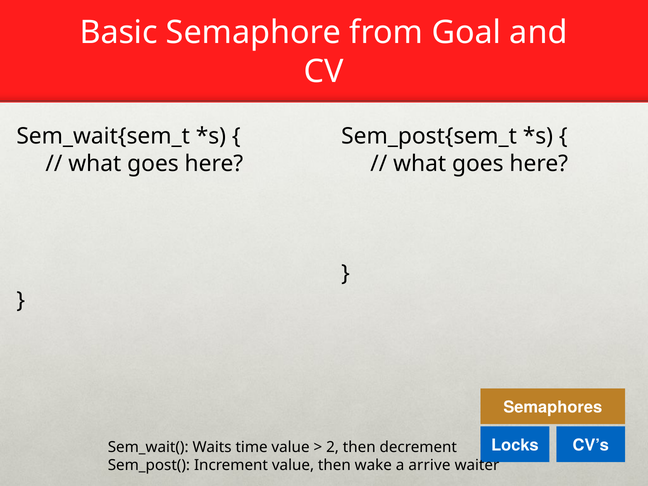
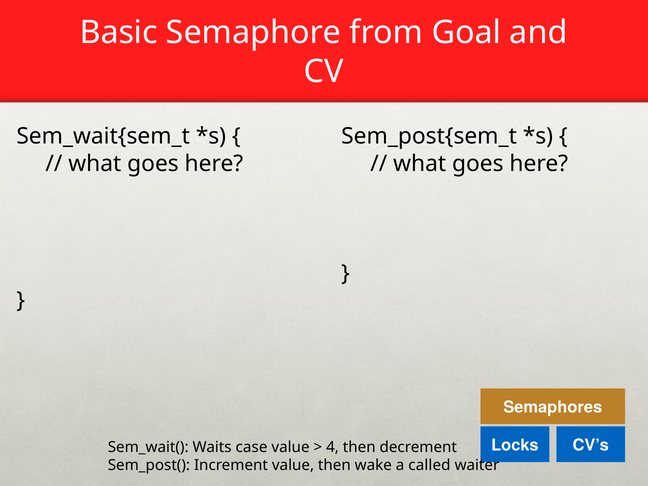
time: time -> case
2: 2 -> 4
arrive: arrive -> called
